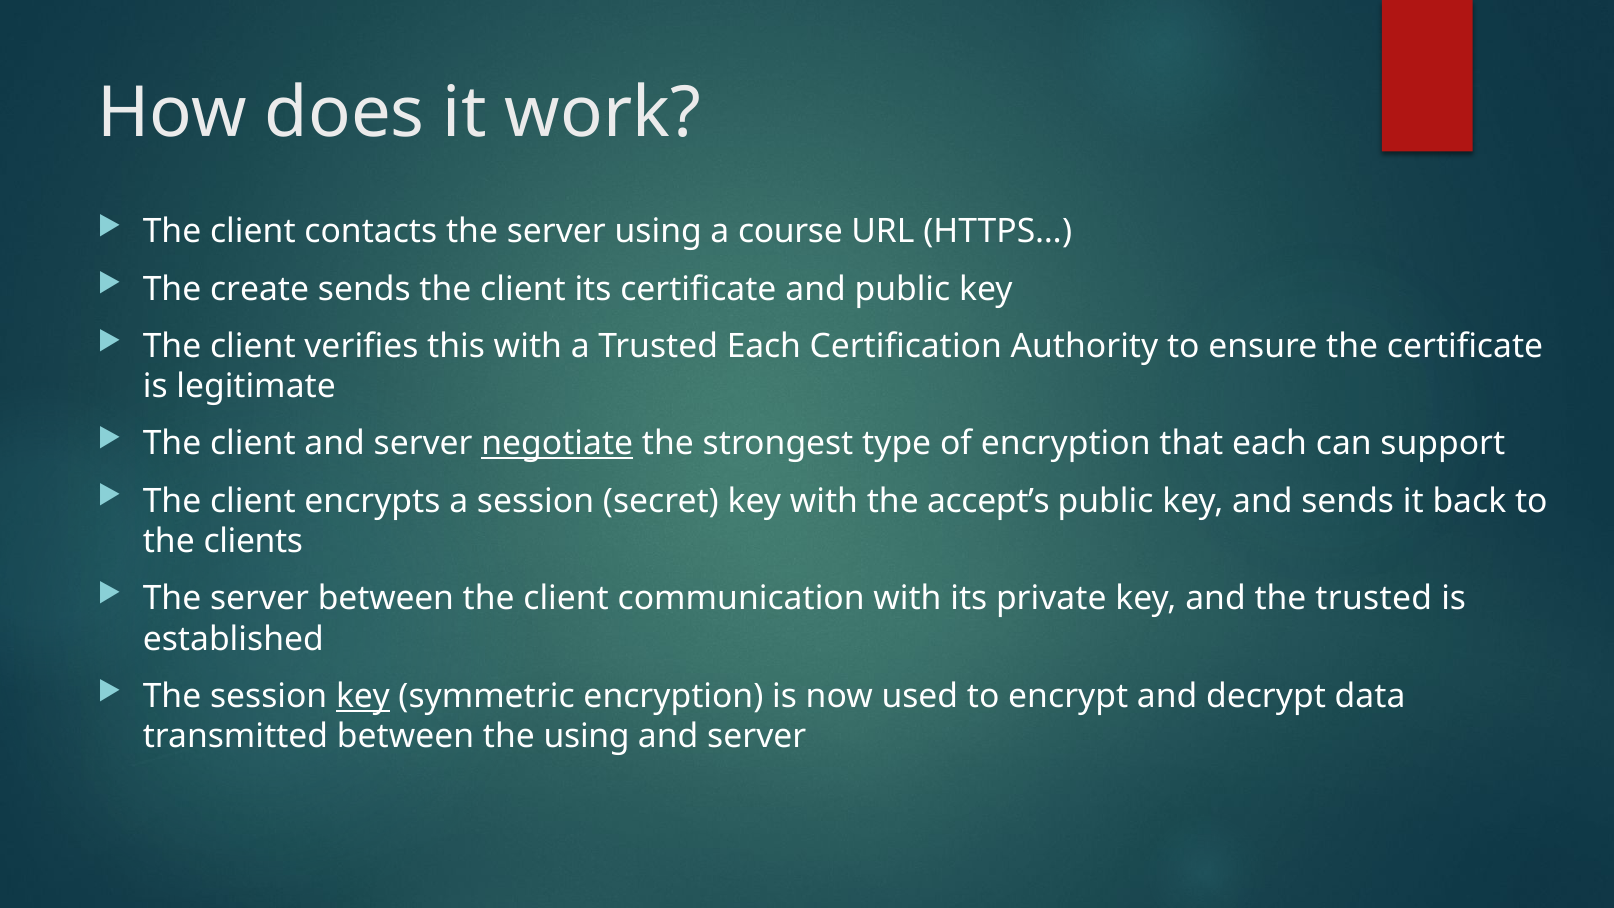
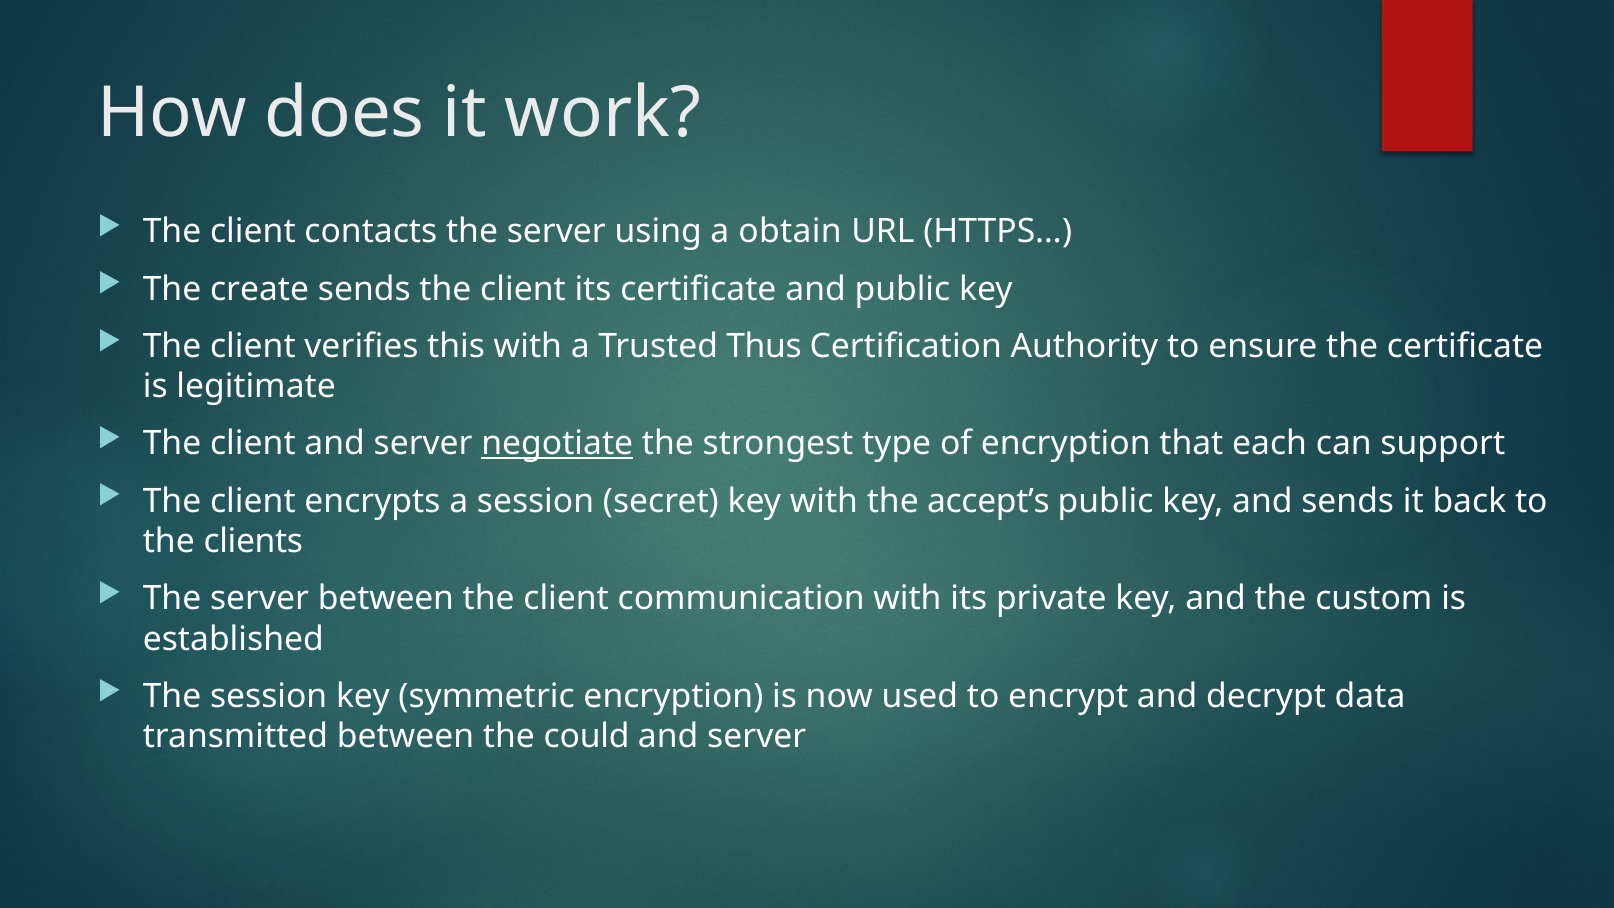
course: course -> obtain
Trusted Each: Each -> Thus
the trusted: trusted -> custom
key at (363, 696) underline: present -> none
the using: using -> could
